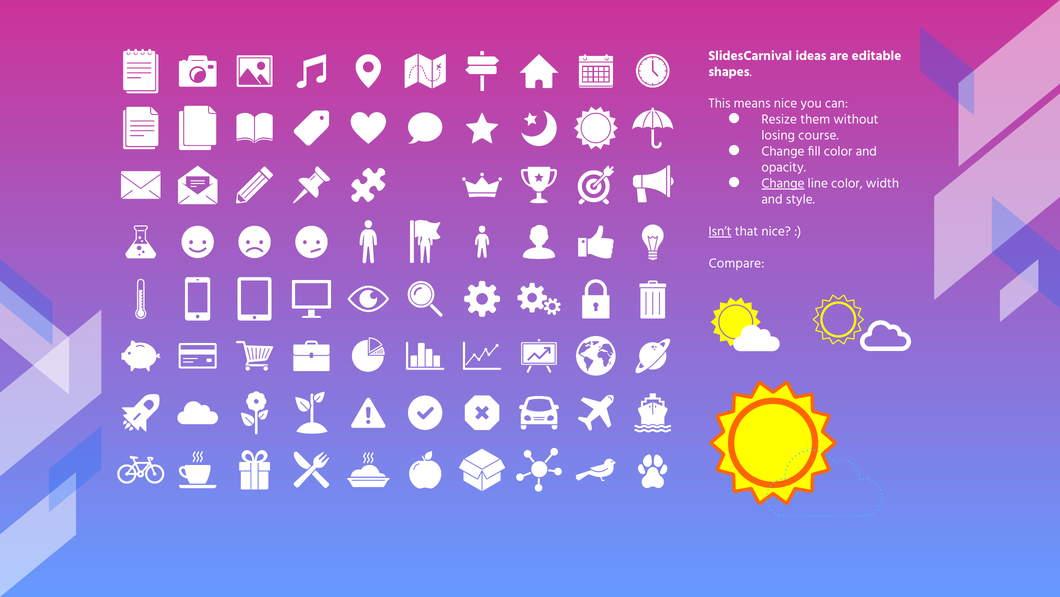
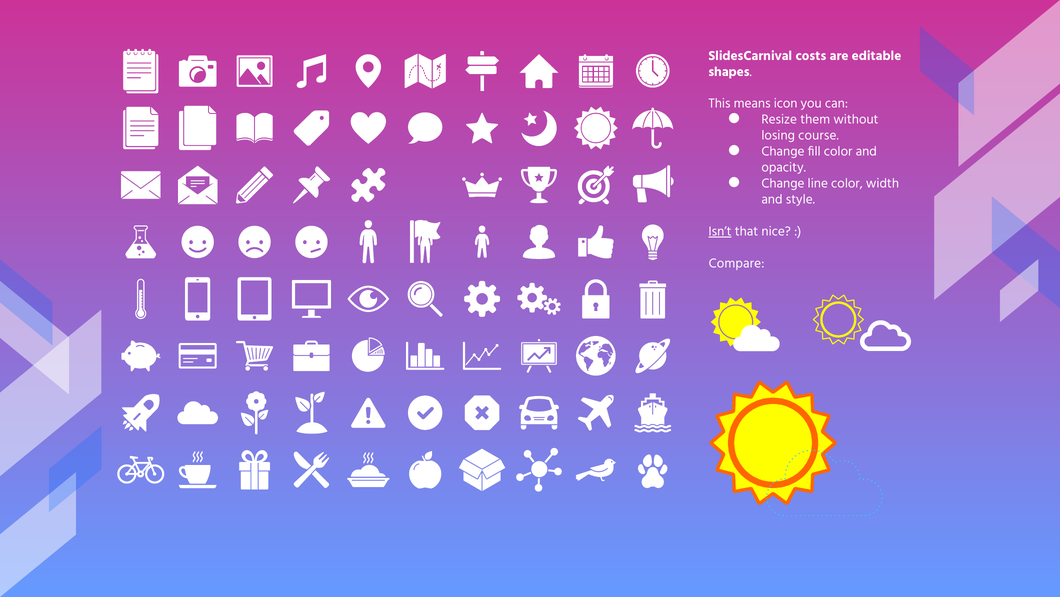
ideas: ideas -> costs
means nice: nice -> icon
Change at (783, 183) underline: present -> none
